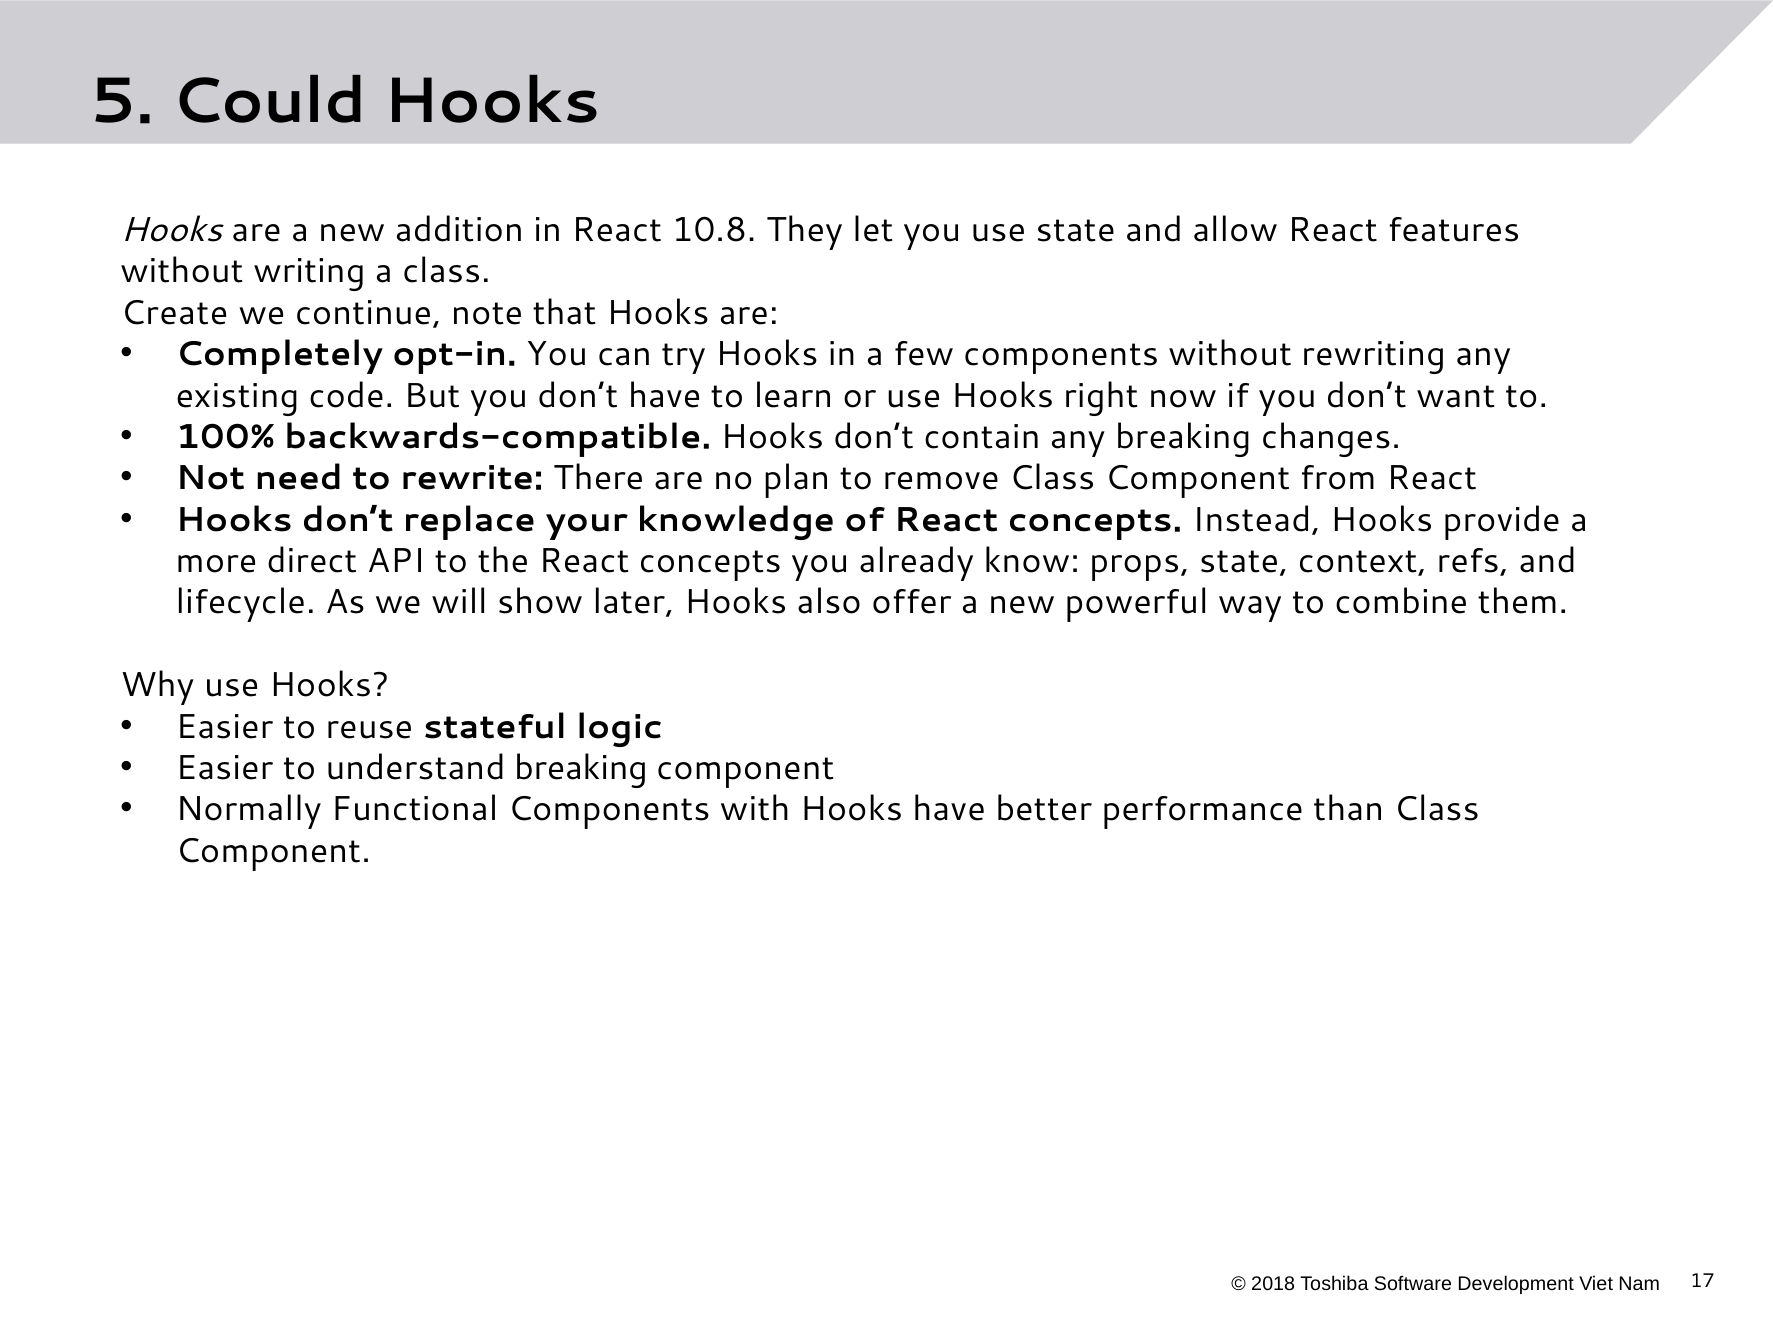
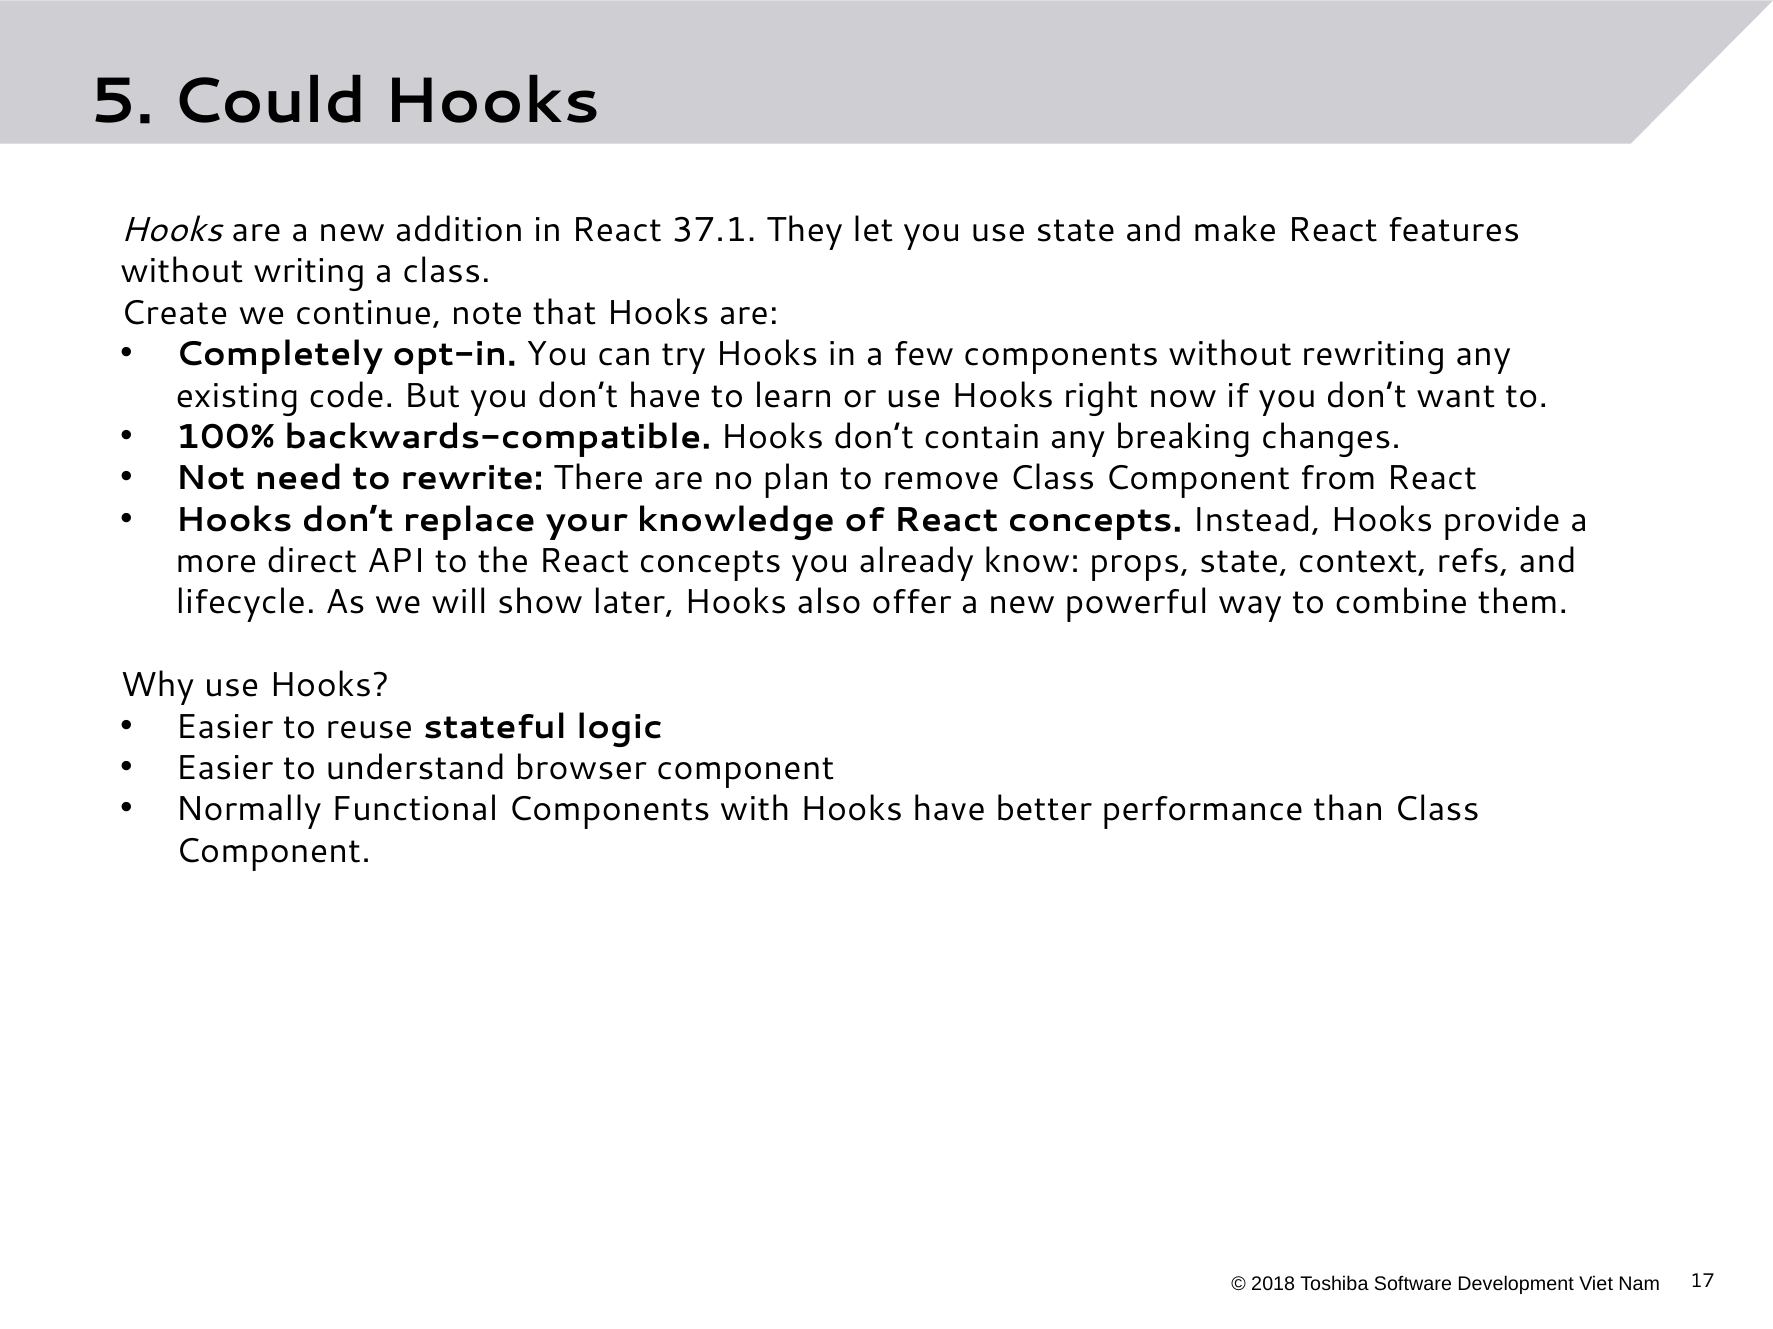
10.8: 10.8 -> 37.1
allow: allow -> make
understand breaking: breaking -> browser
